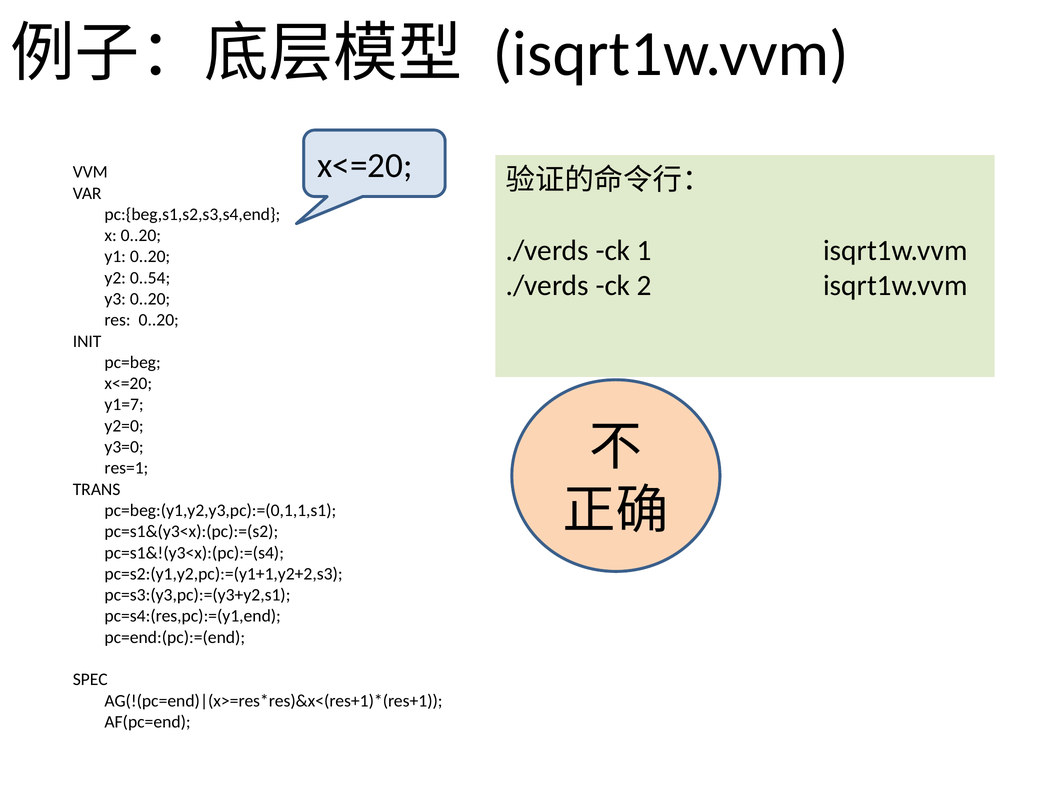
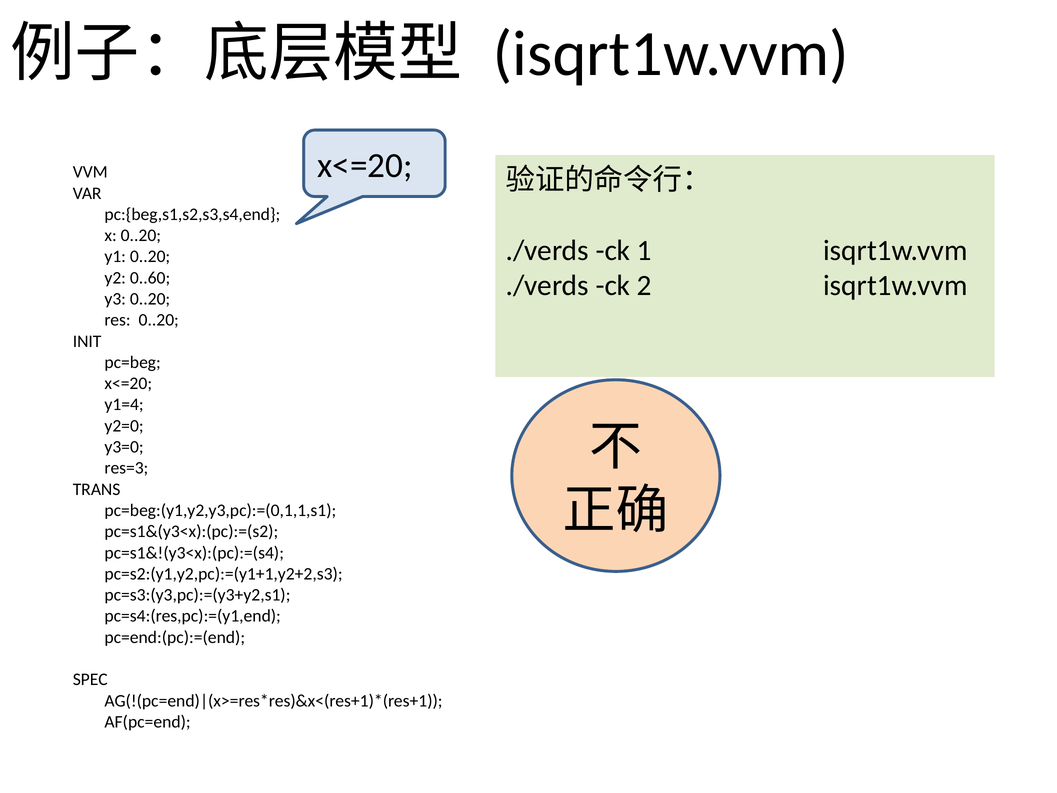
0..54: 0..54 -> 0..60
y1=7: y1=7 -> y1=4
res=1: res=1 -> res=3
